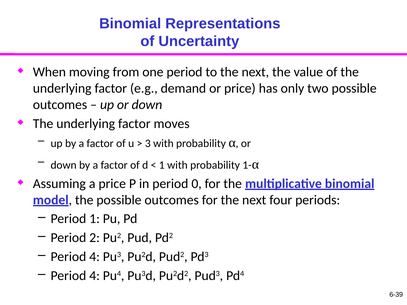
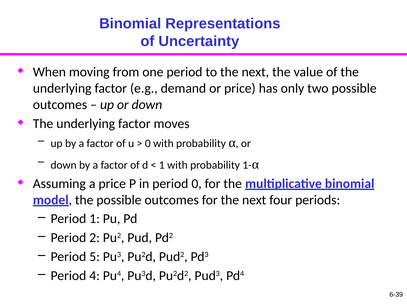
3 at (148, 143): 3 -> 0
4 at (95, 257): 4 -> 5
